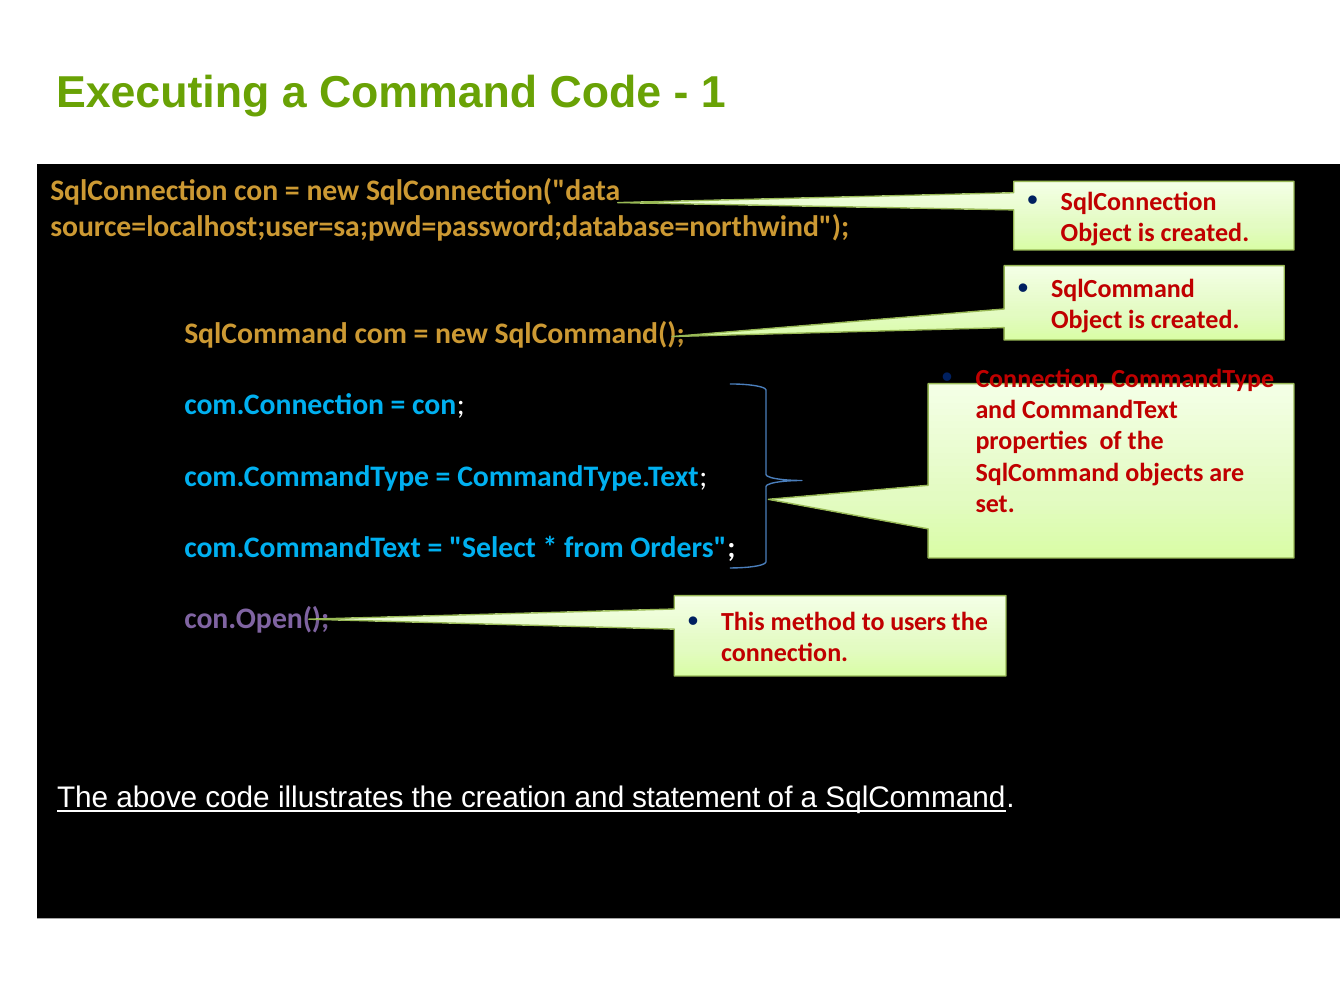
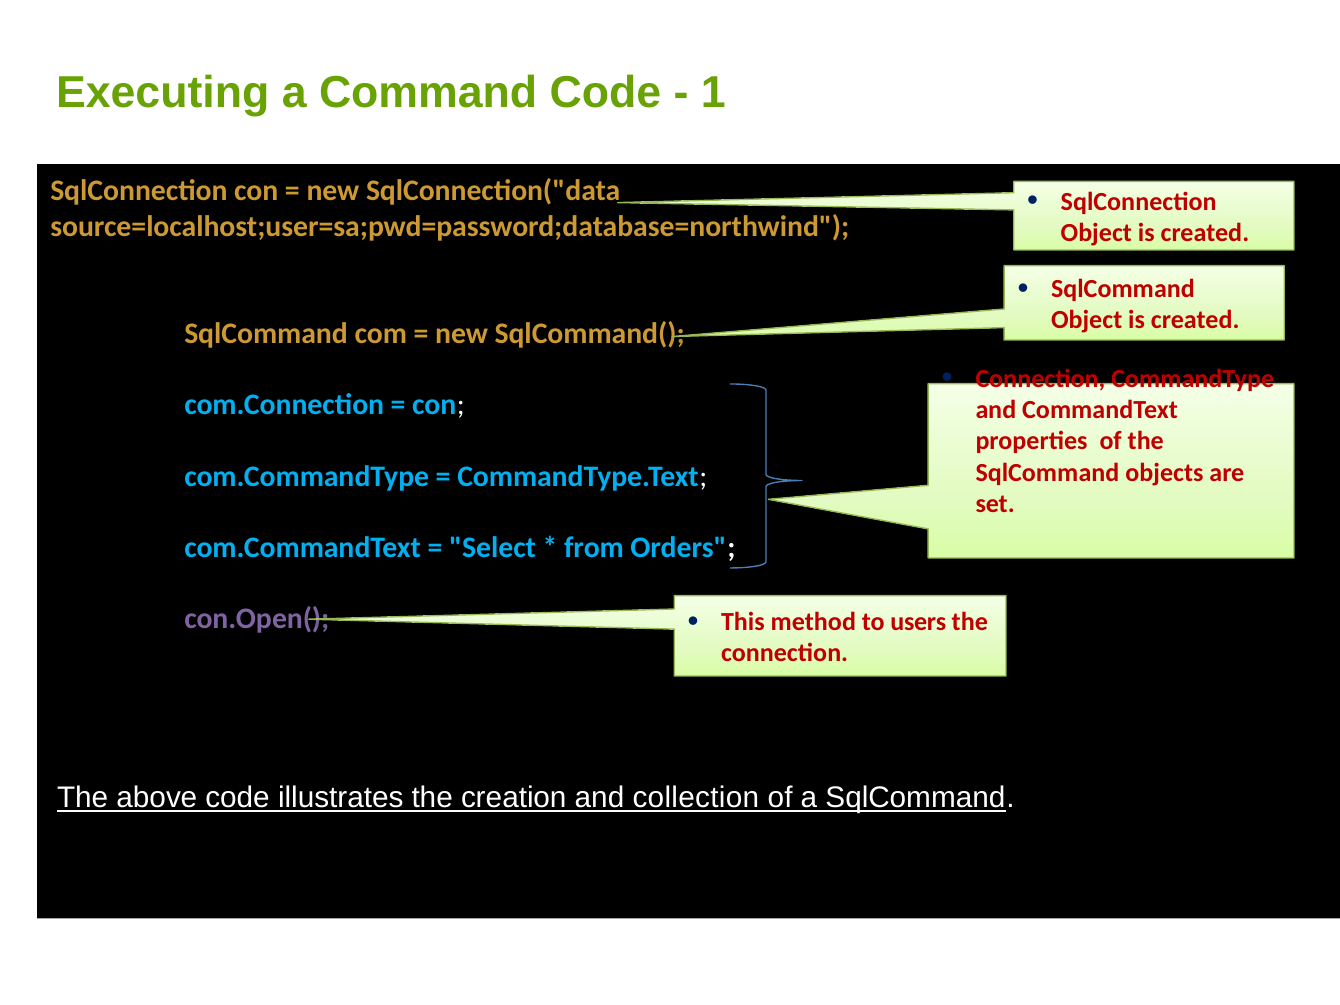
statement: statement -> collection
